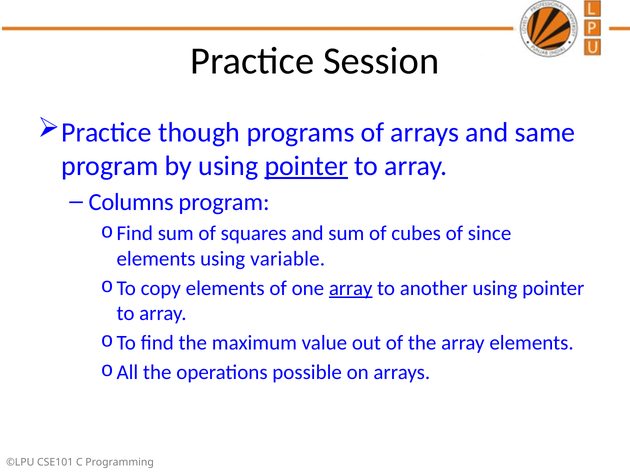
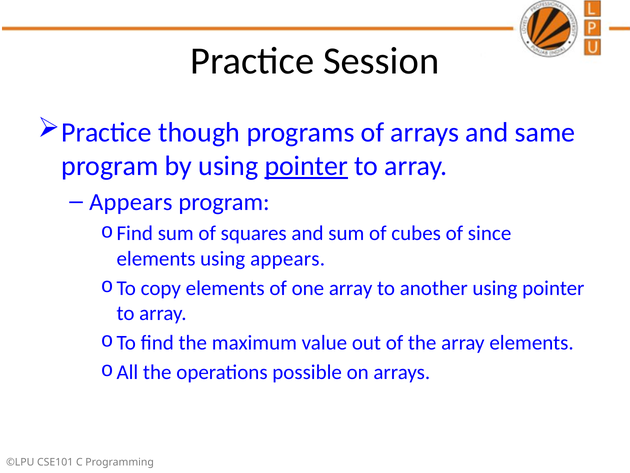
Columns at (131, 202): Columns -> Appears
using variable: variable -> appears
array at (351, 288) underline: present -> none
